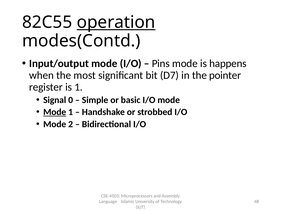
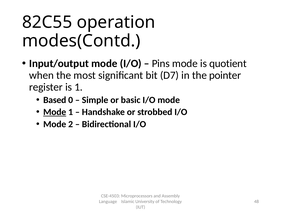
operation underline: present -> none
happens: happens -> quotient
Signal: Signal -> Based
